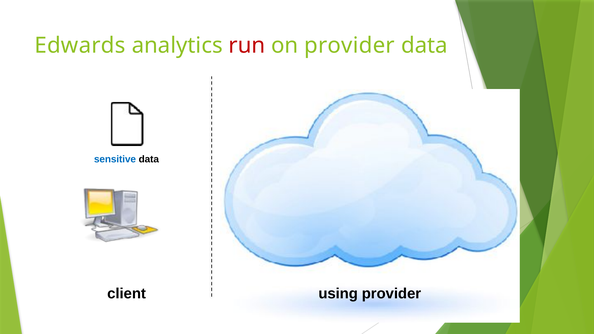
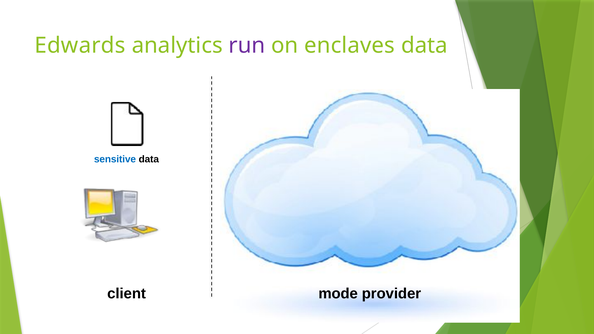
run colour: red -> purple
on provider: provider -> enclaves
using: using -> mode
